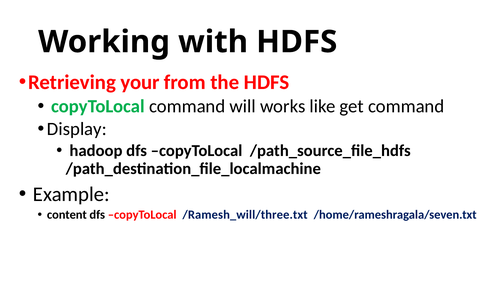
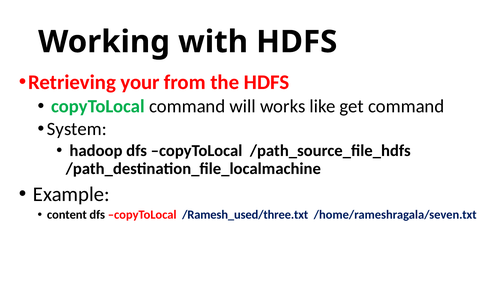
Display: Display -> System
/Ramesh_will/three.txt: /Ramesh_will/three.txt -> /Ramesh_used/three.txt
